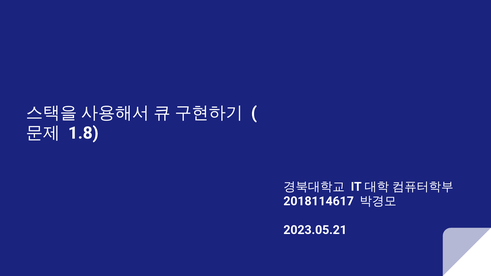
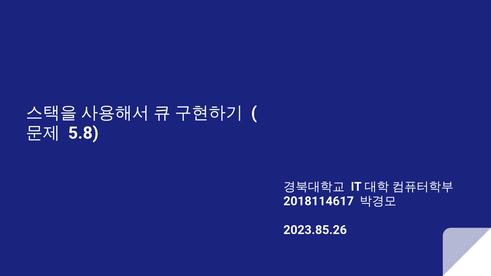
1.8: 1.8 -> 5.8
2023.05.21: 2023.05.21 -> 2023.85.26
